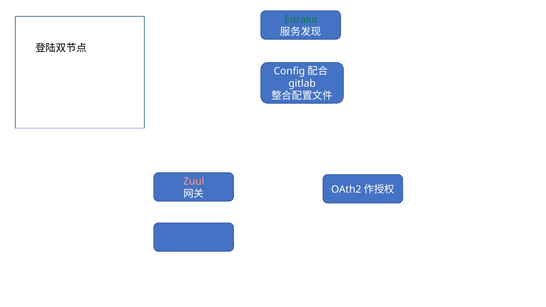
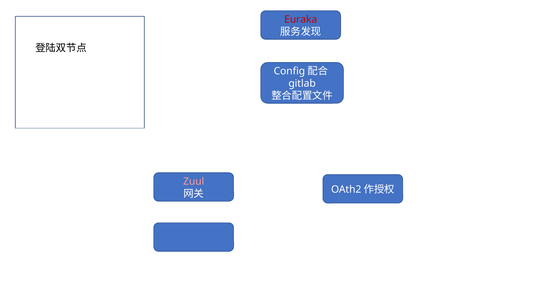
Euraka colour: green -> red
